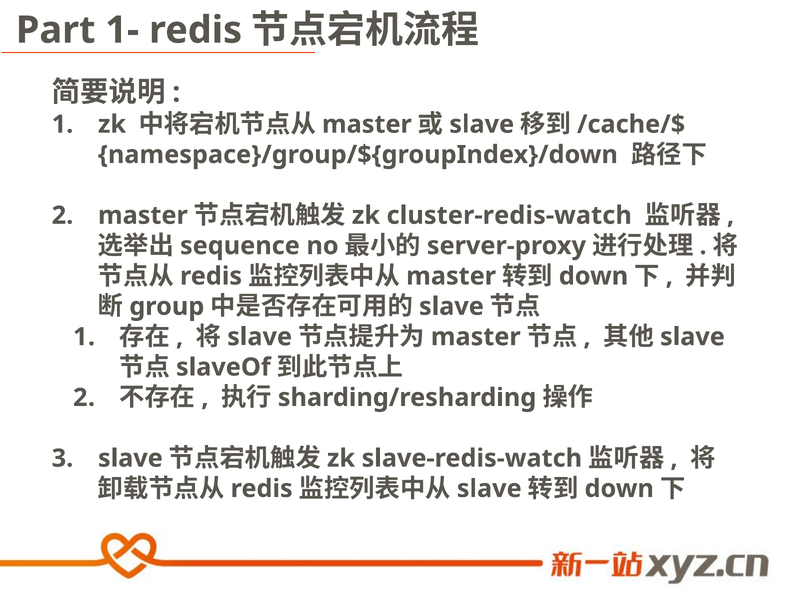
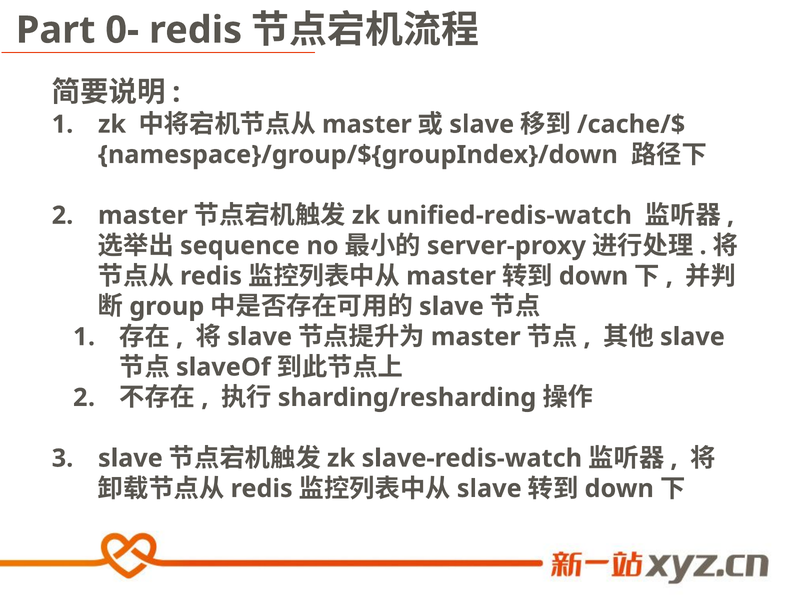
1-: 1- -> 0-
cluster-redis-watch: cluster-redis-watch -> unified-redis-watch
